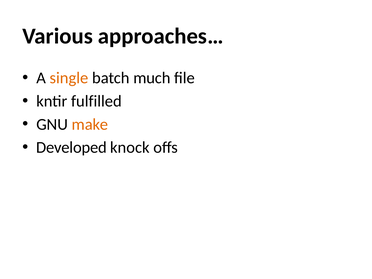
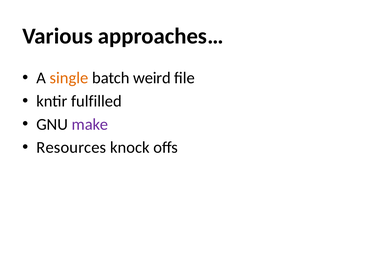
much: much -> weird
make colour: orange -> purple
Developed: Developed -> Resources
